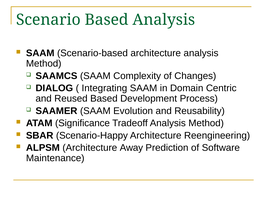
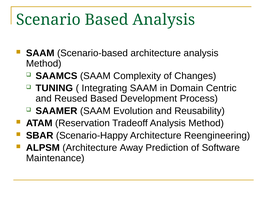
DIALOG: DIALOG -> TUNING
Significance: Significance -> Reservation
